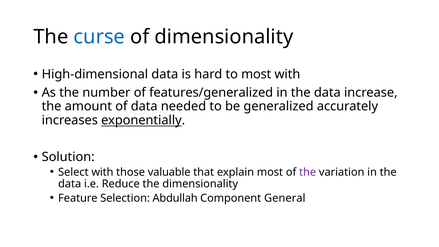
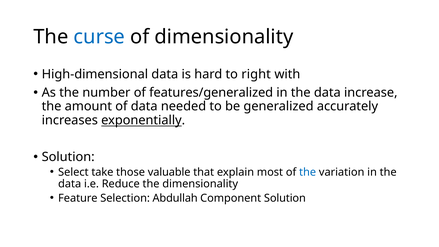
to most: most -> right
Select with: with -> take
the at (308, 172) colour: purple -> blue
Component General: General -> Solution
